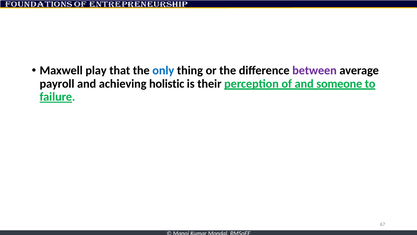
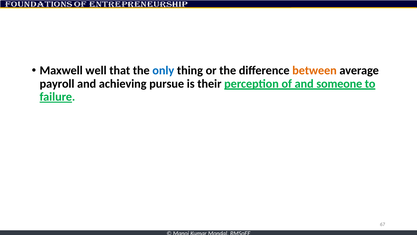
play: play -> well
between colour: purple -> orange
holistic: holistic -> pursue
